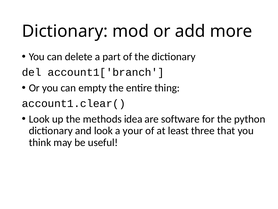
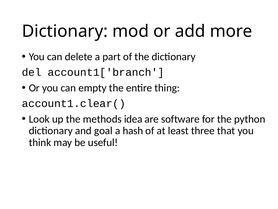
and look: look -> goal
your: your -> hash
